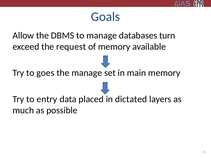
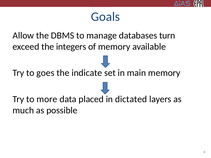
request: request -> integers
the manage: manage -> indicate
entry: entry -> more
